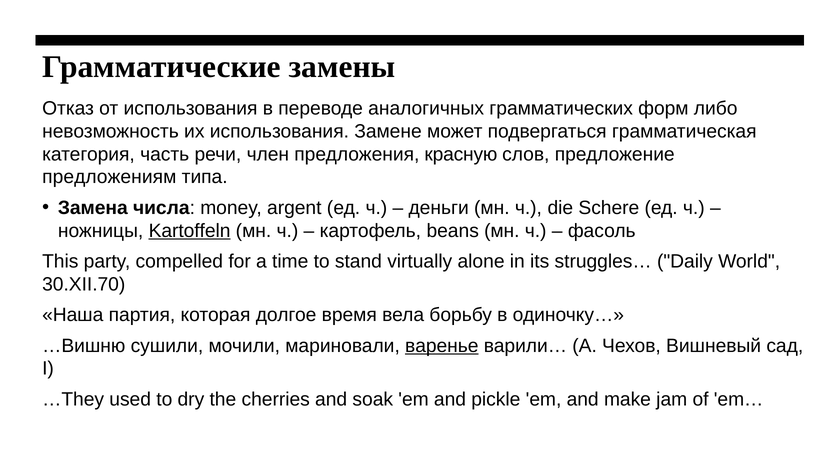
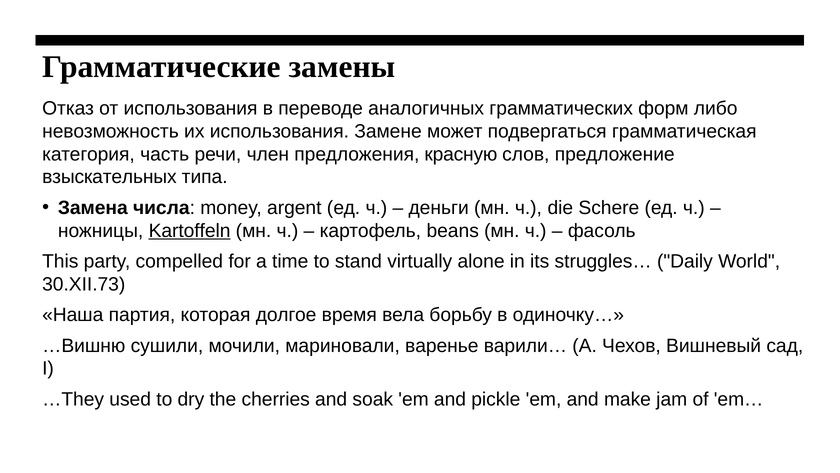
предложениям: предложениям -> взыскательных
30.XII.70: 30.XII.70 -> 30.XII.73
варенье underline: present -> none
